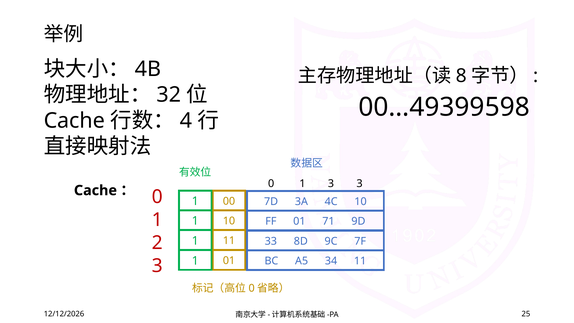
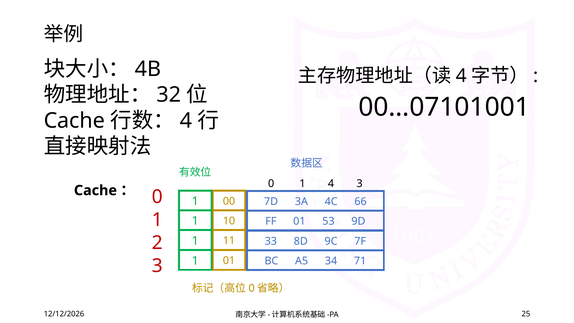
8 at (461, 76): 8 -> 4
00…49399598: 00…49399598 -> 00…07101001
1 3: 3 -> 4
4C 10: 10 -> 66
71: 71 -> 53
34 11: 11 -> 71
